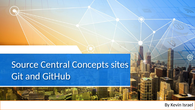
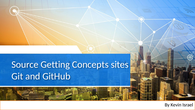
Central: Central -> Getting
